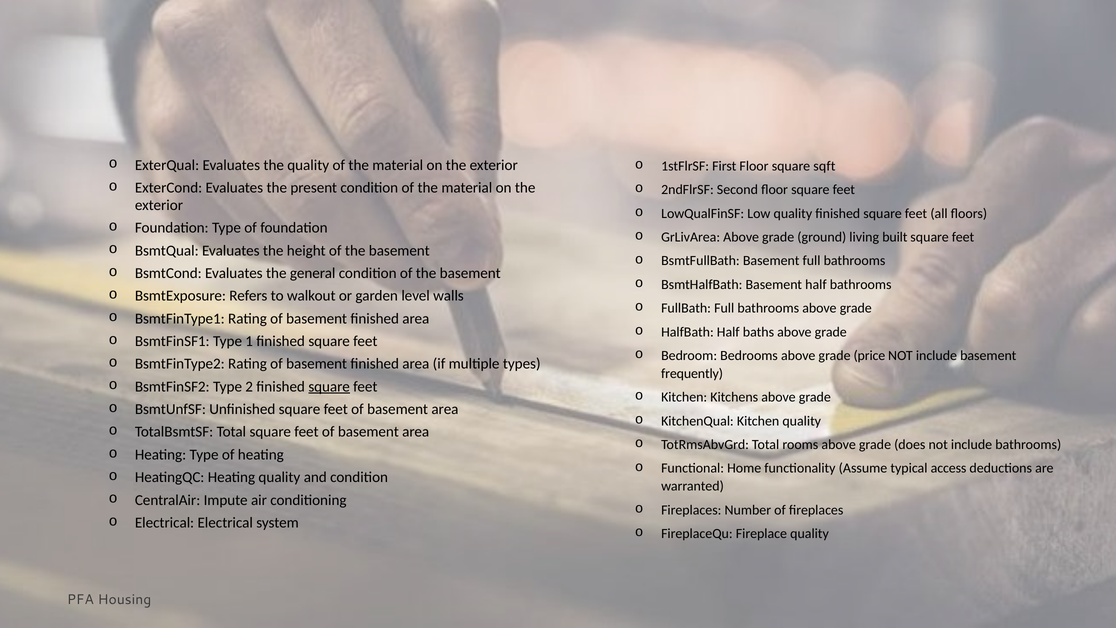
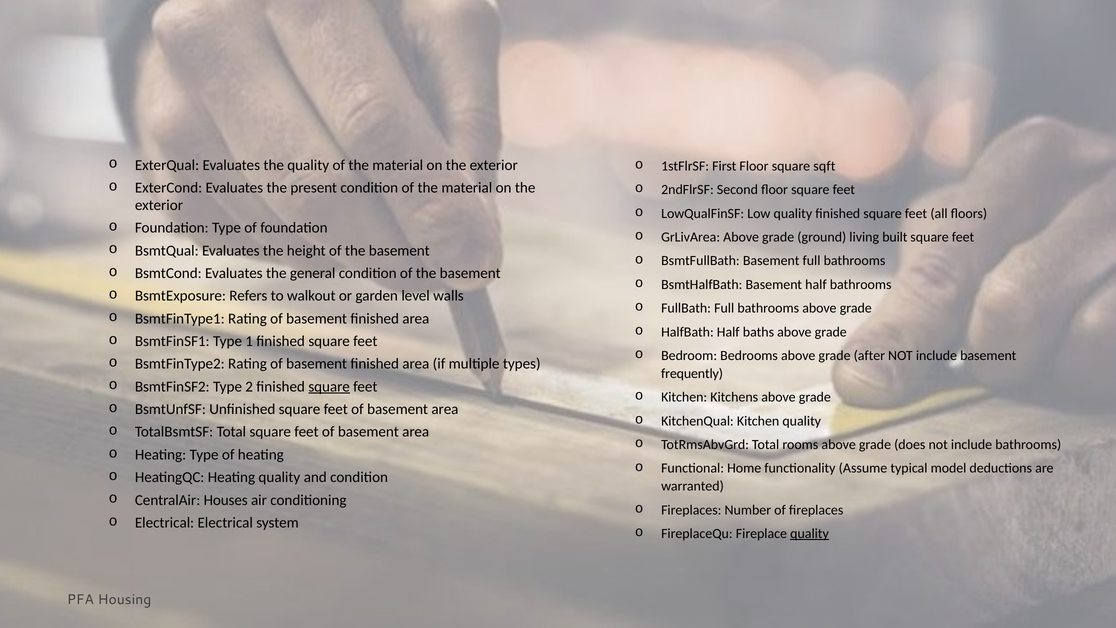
price: price -> after
access: access -> model
Impute: Impute -> Houses
quality at (810, 533) underline: none -> present
